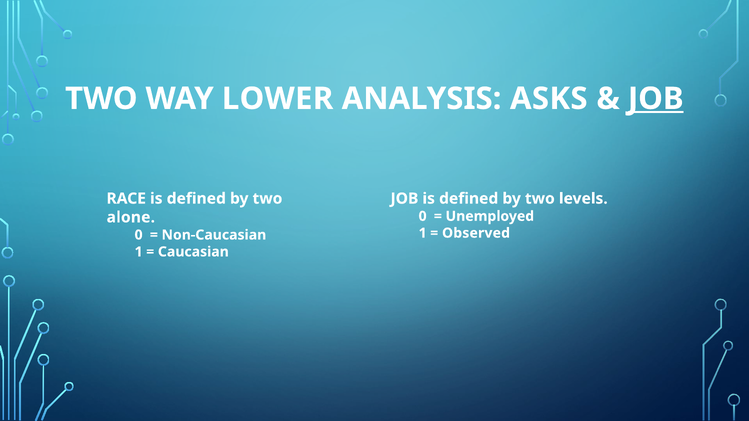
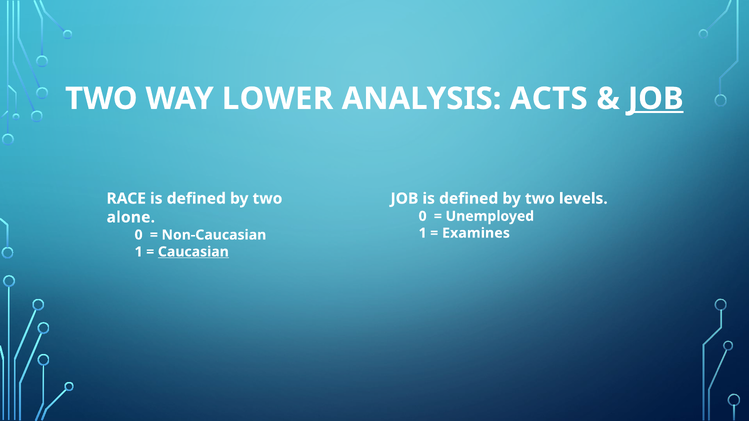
ASKS: ASKS -> ACTS
Observed: Observed -> Examines
Caucasian underline: none -> present
